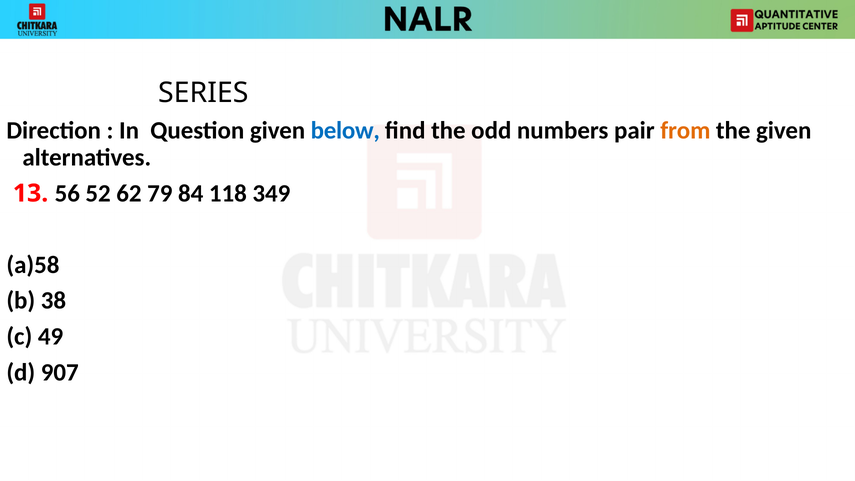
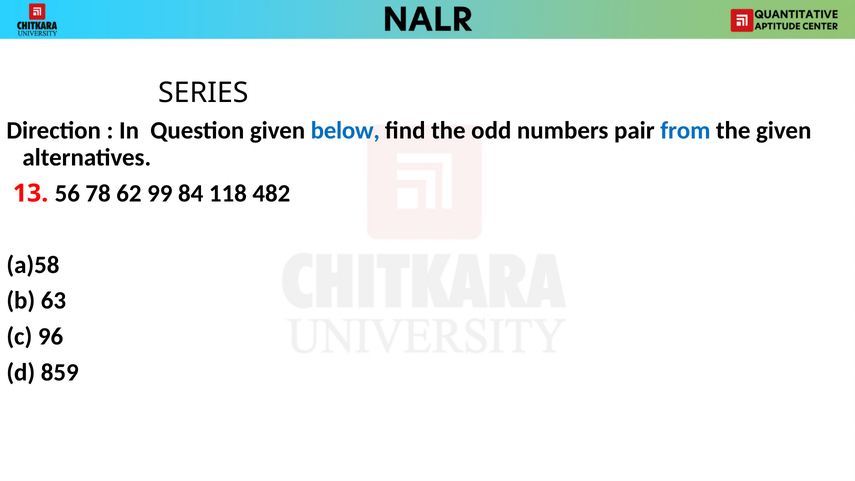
from colour: orange -> blue
52: 52 -> 78
79: 79 -> 99
349: 349 -> 482
38: 38 -> 63
49: 49 -> 96
907: 907 -> 859
